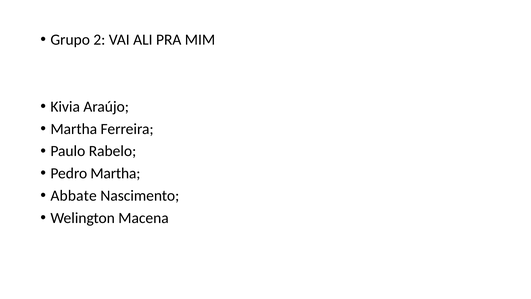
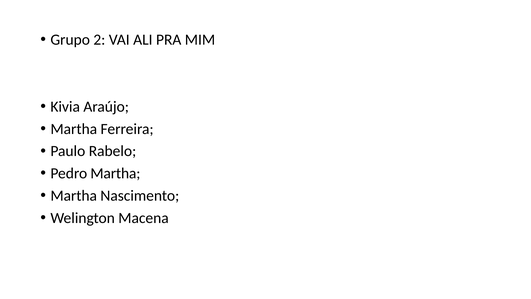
Abbate at (74, 196): Abbate -> Martha
